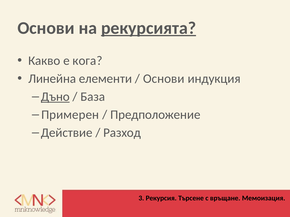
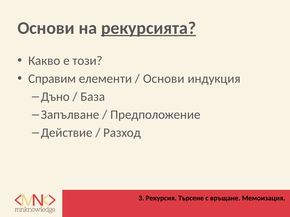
кога: кога -> този
Линейна: Линейна -> Справим
Дъно underline: present -> none
Примерен: Примерен -> Запълване
